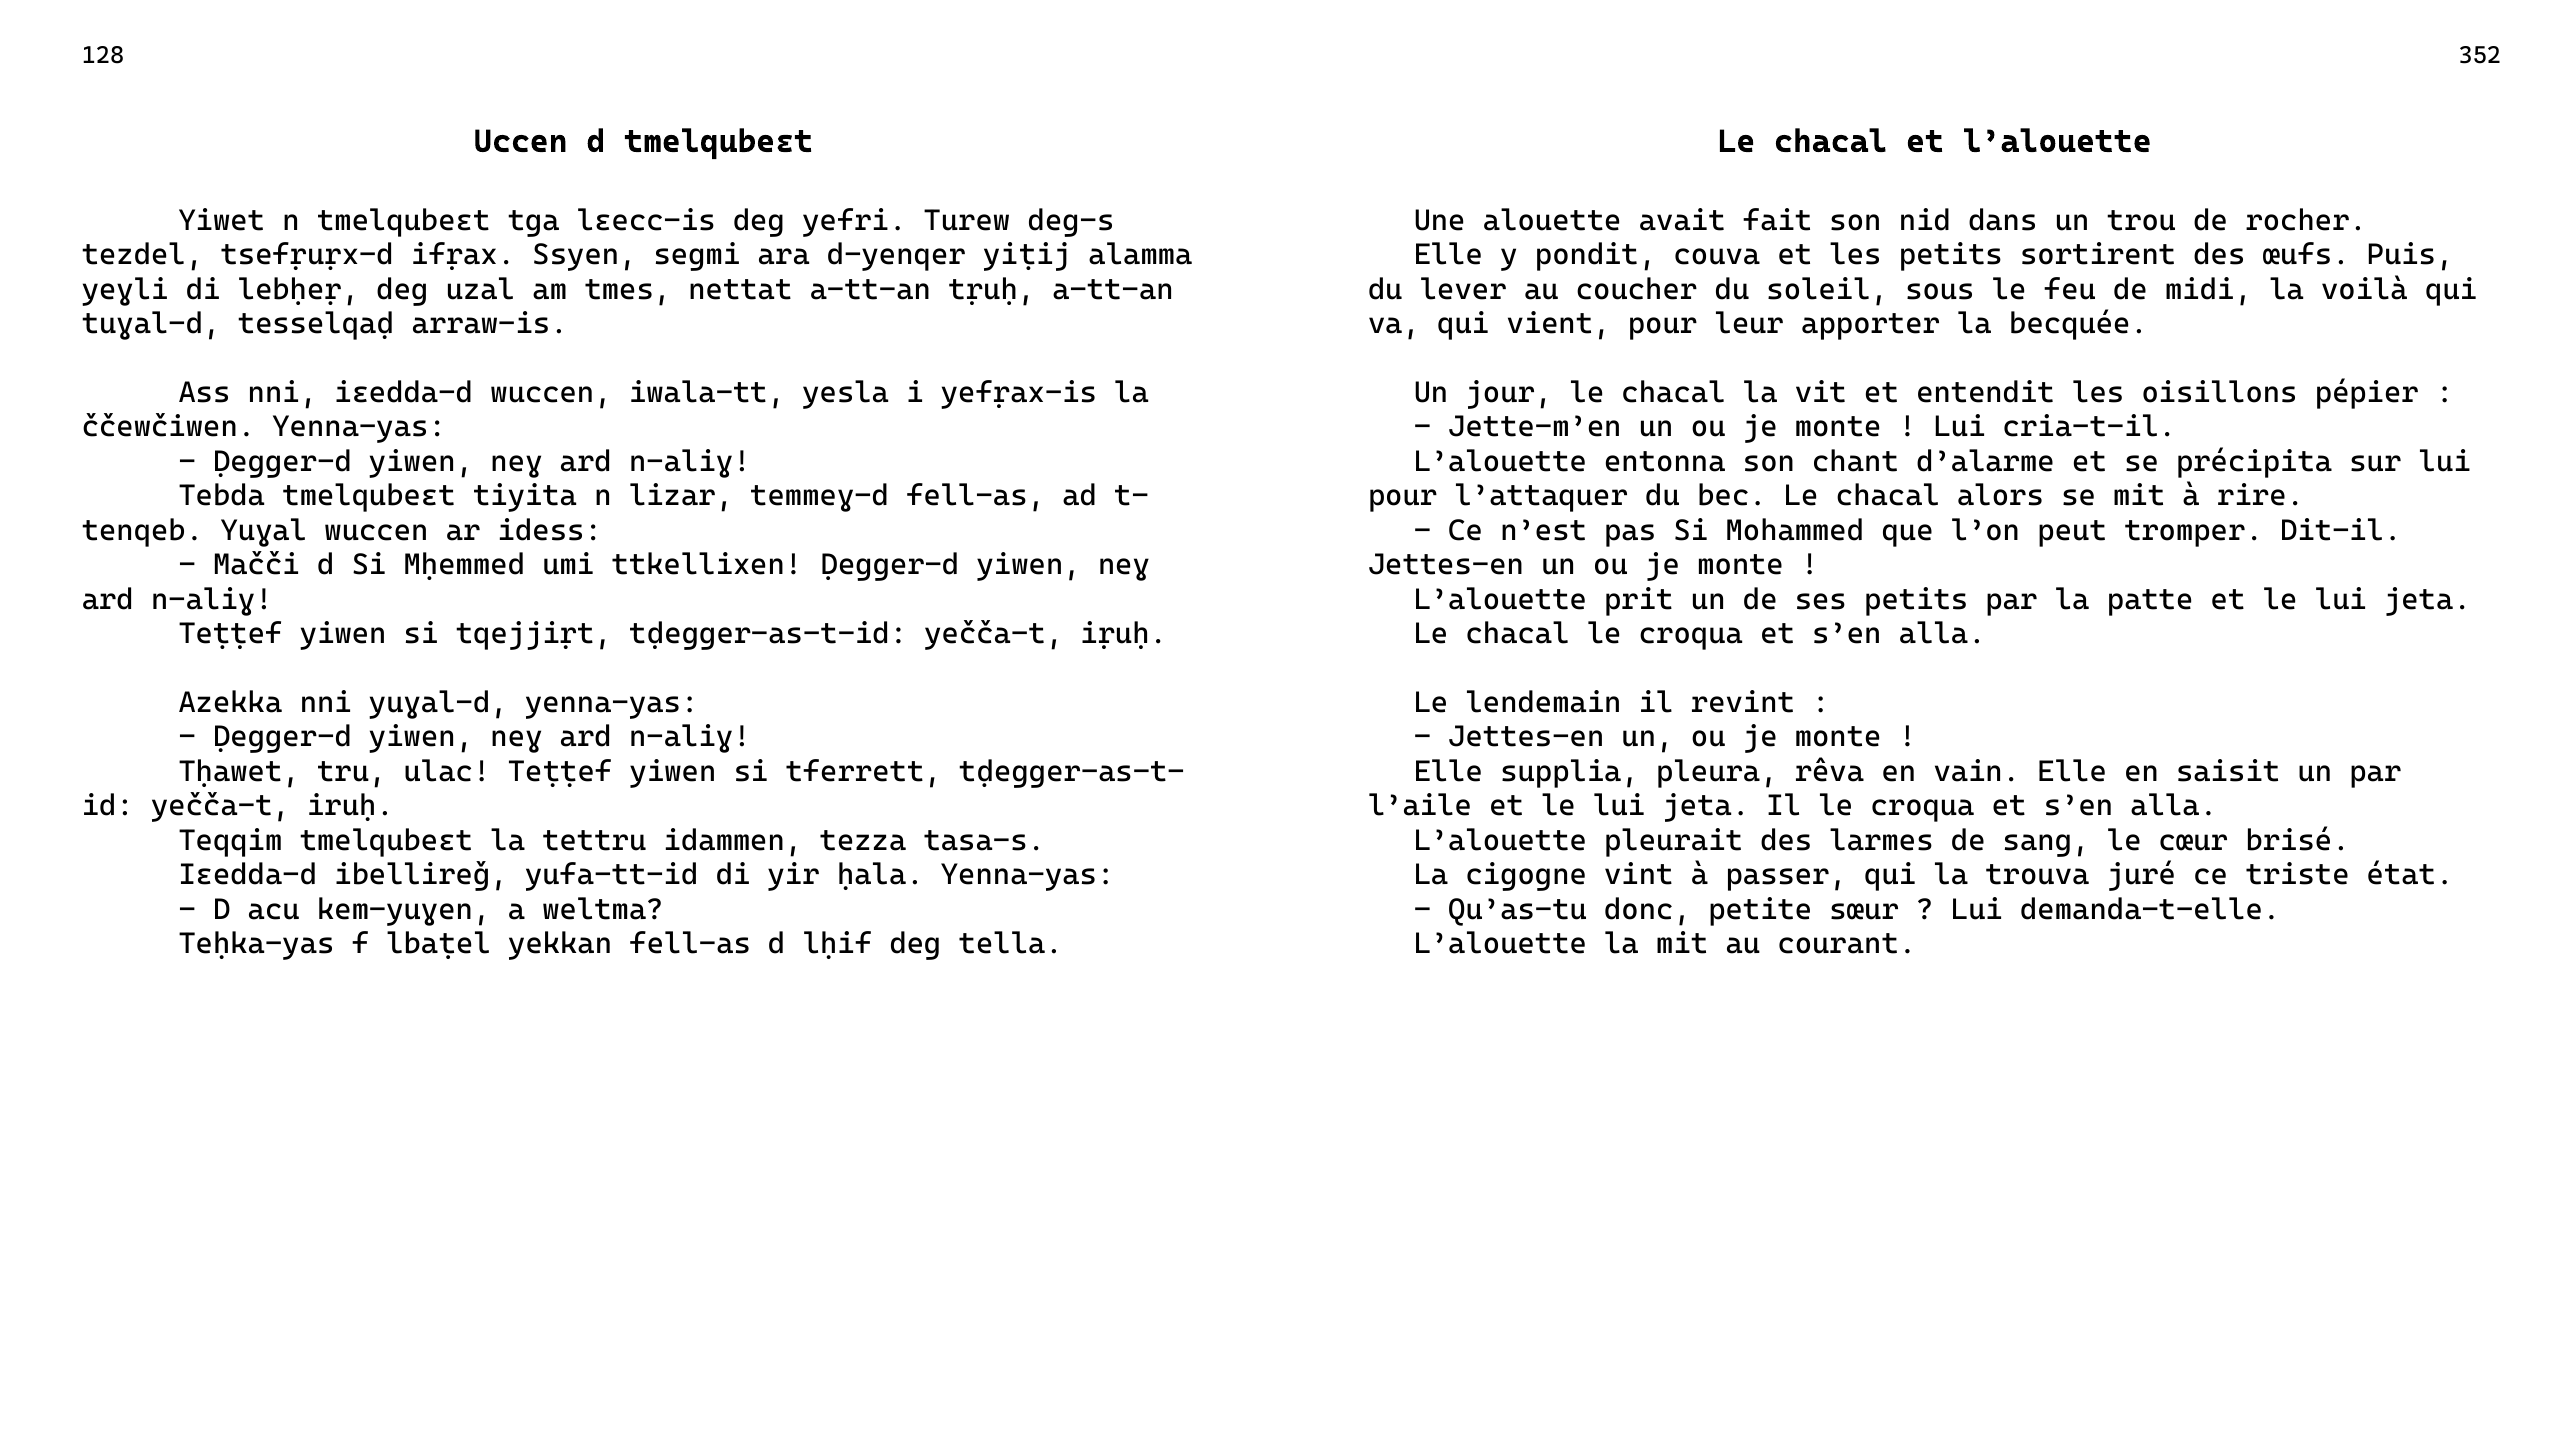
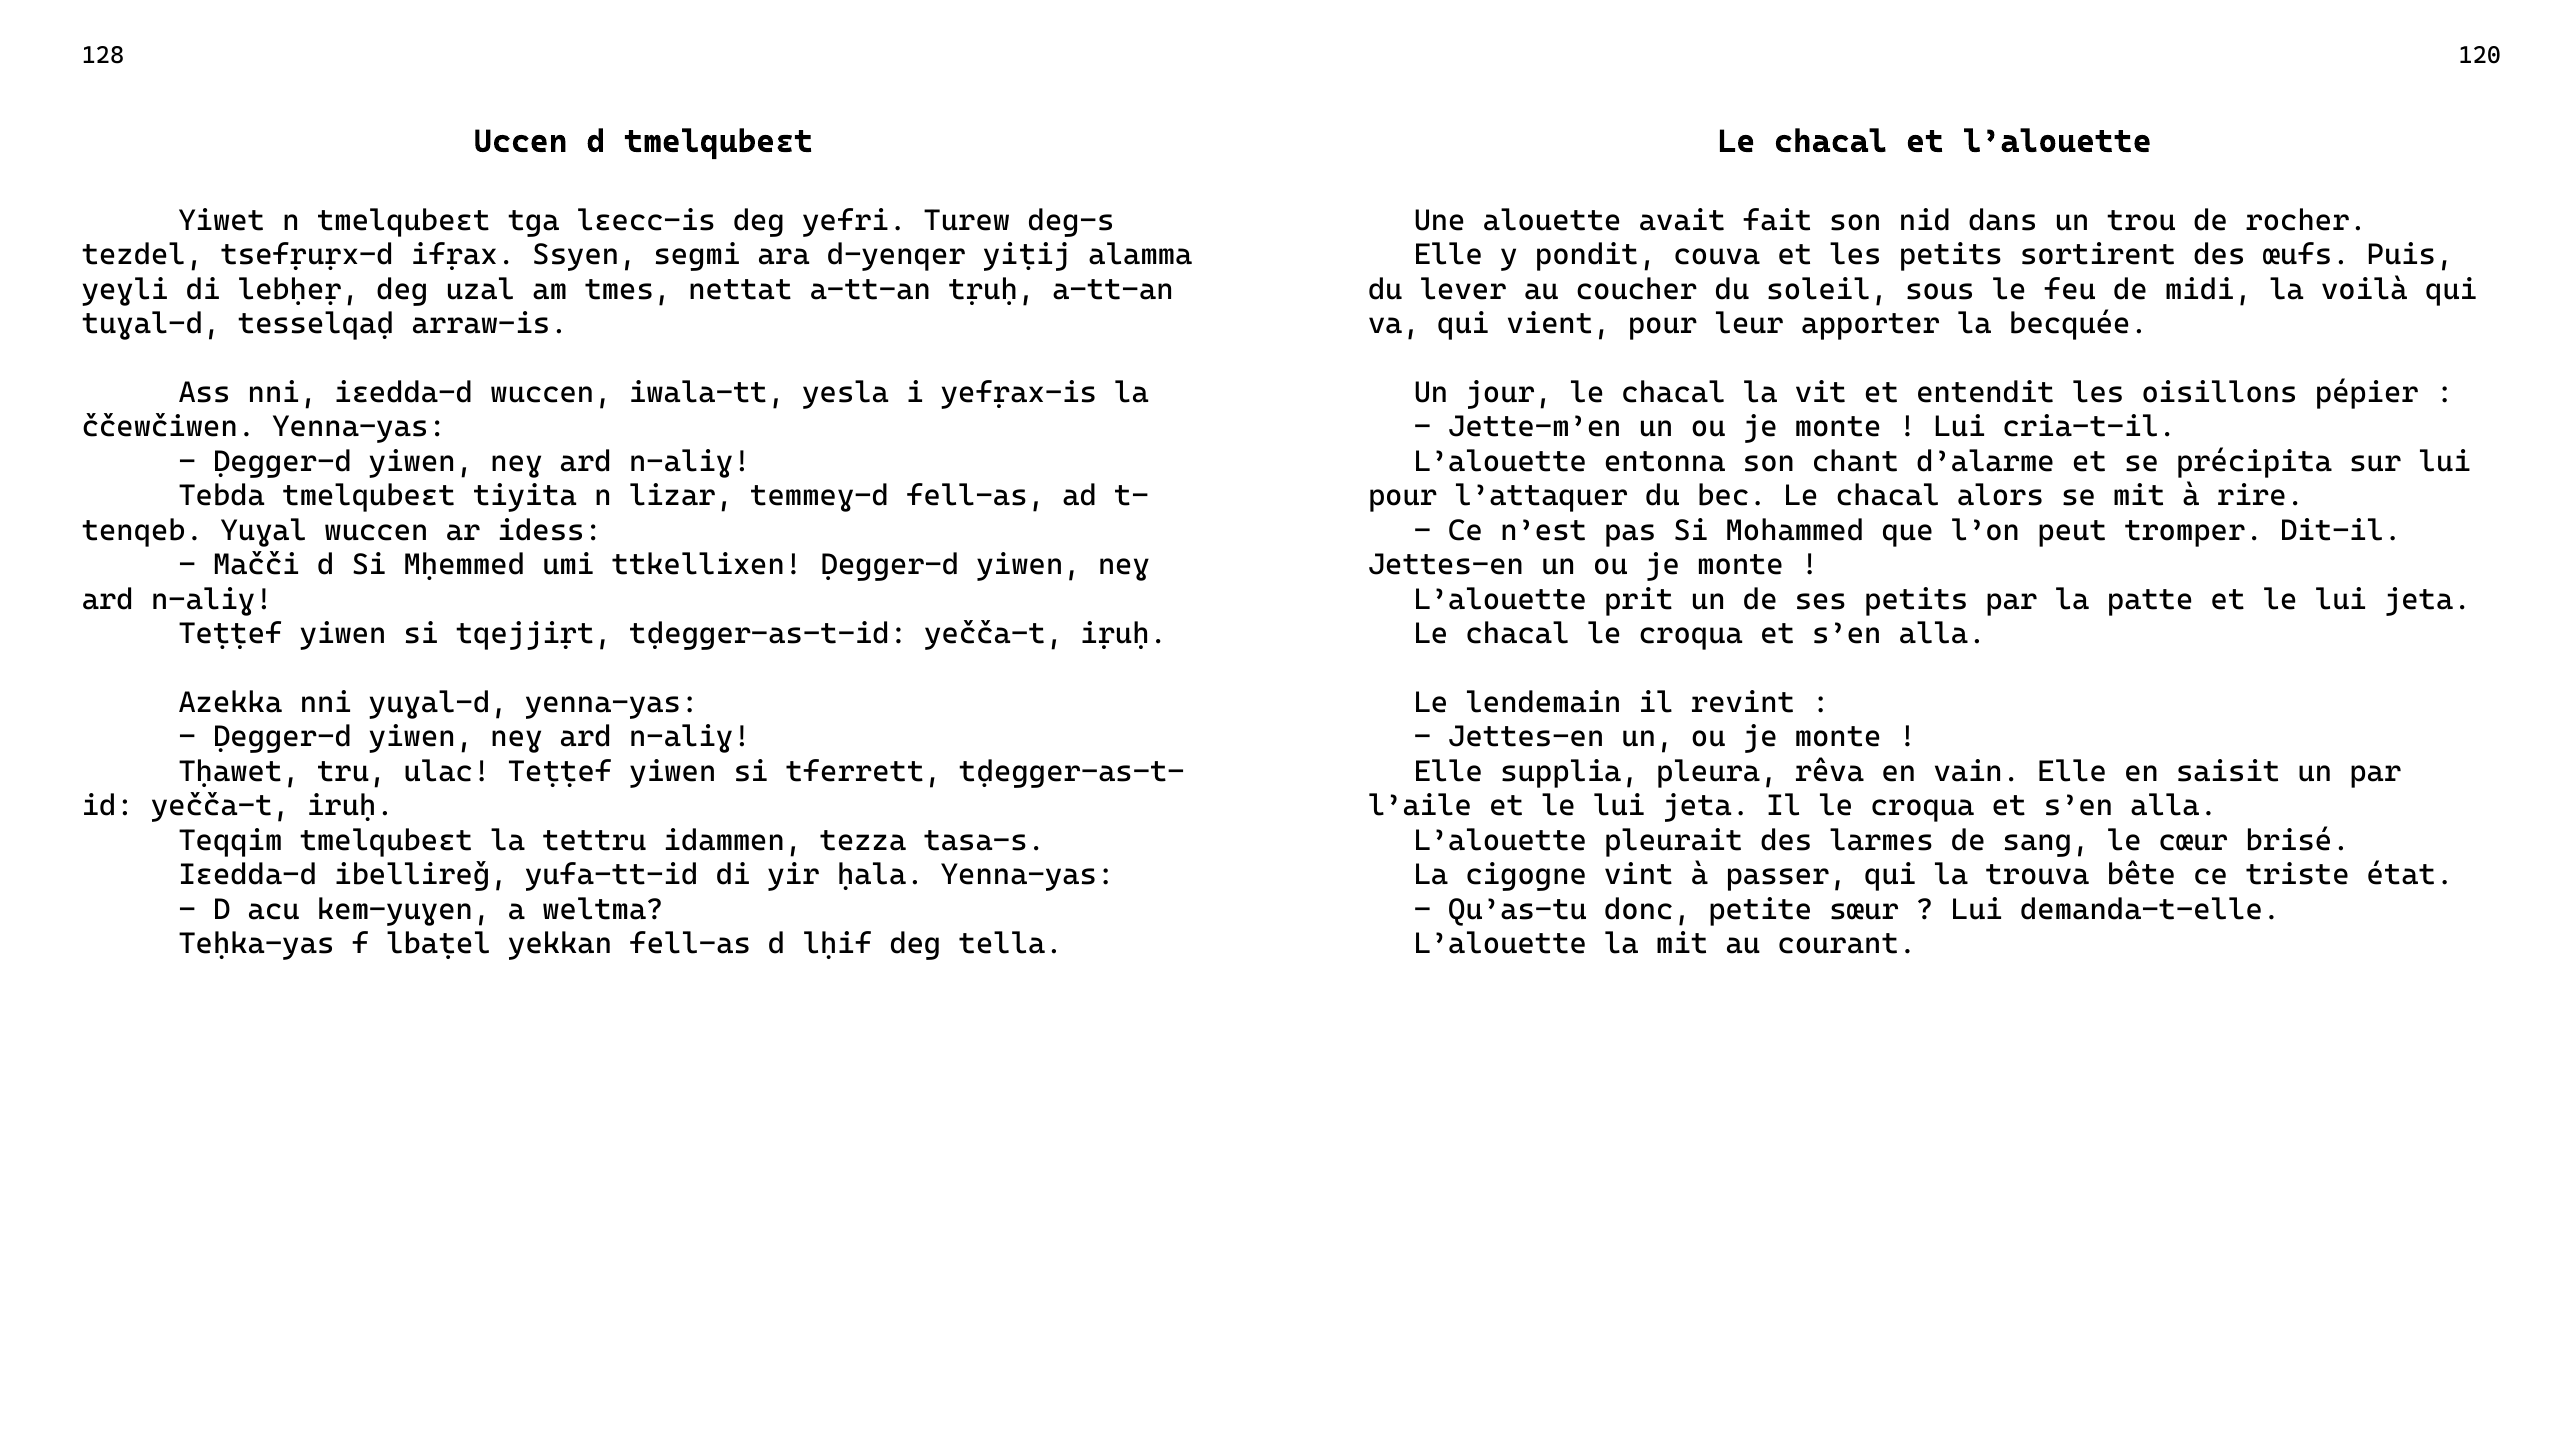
352: 352 -> 120
juré: juré -> bête
